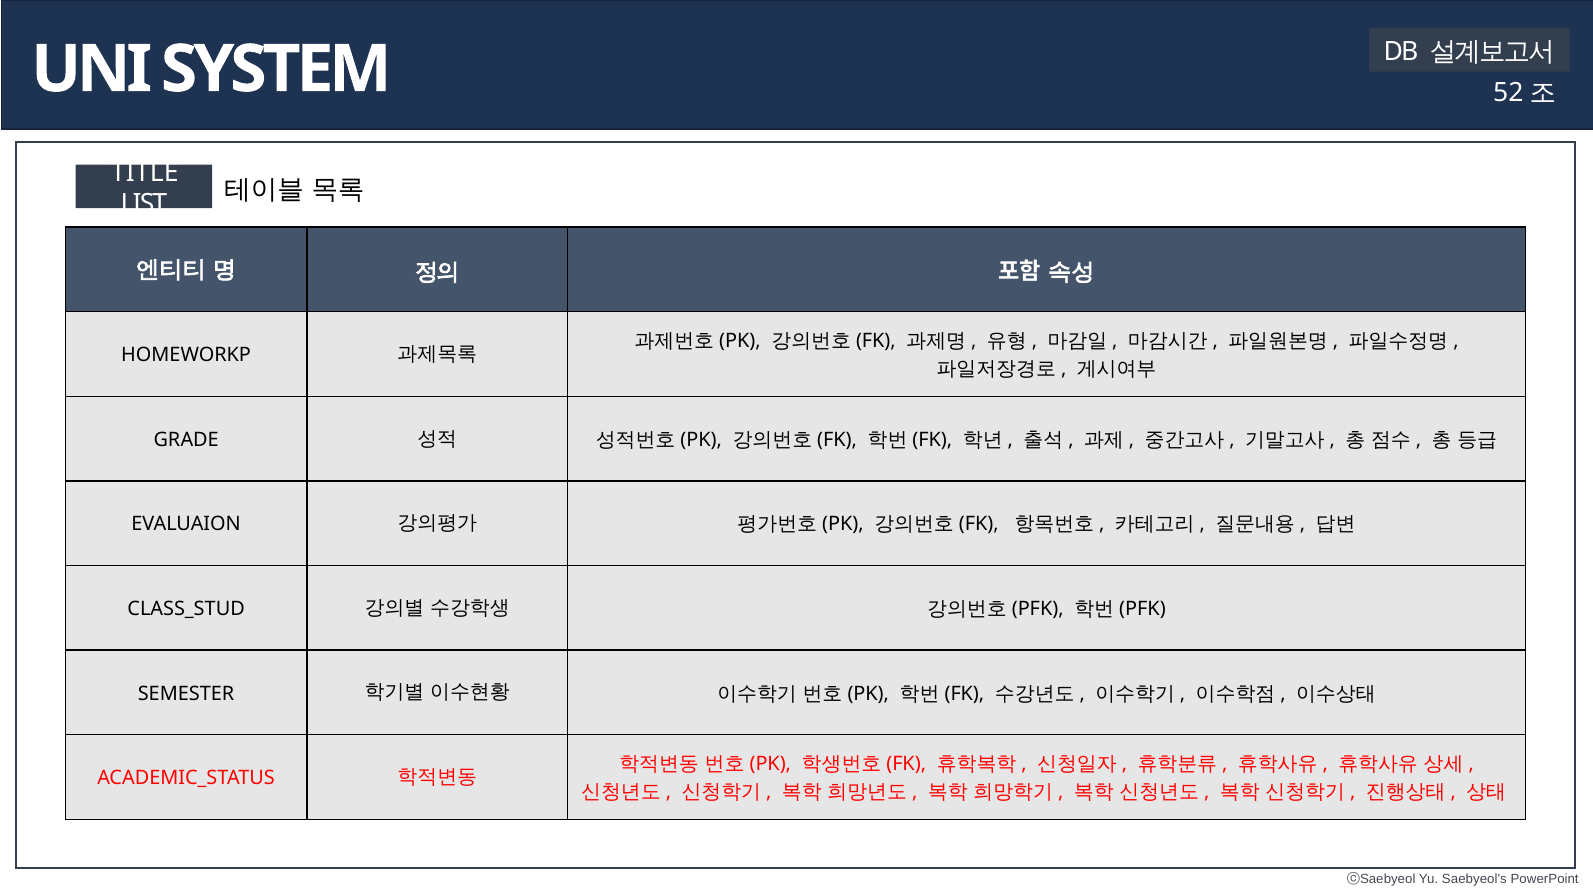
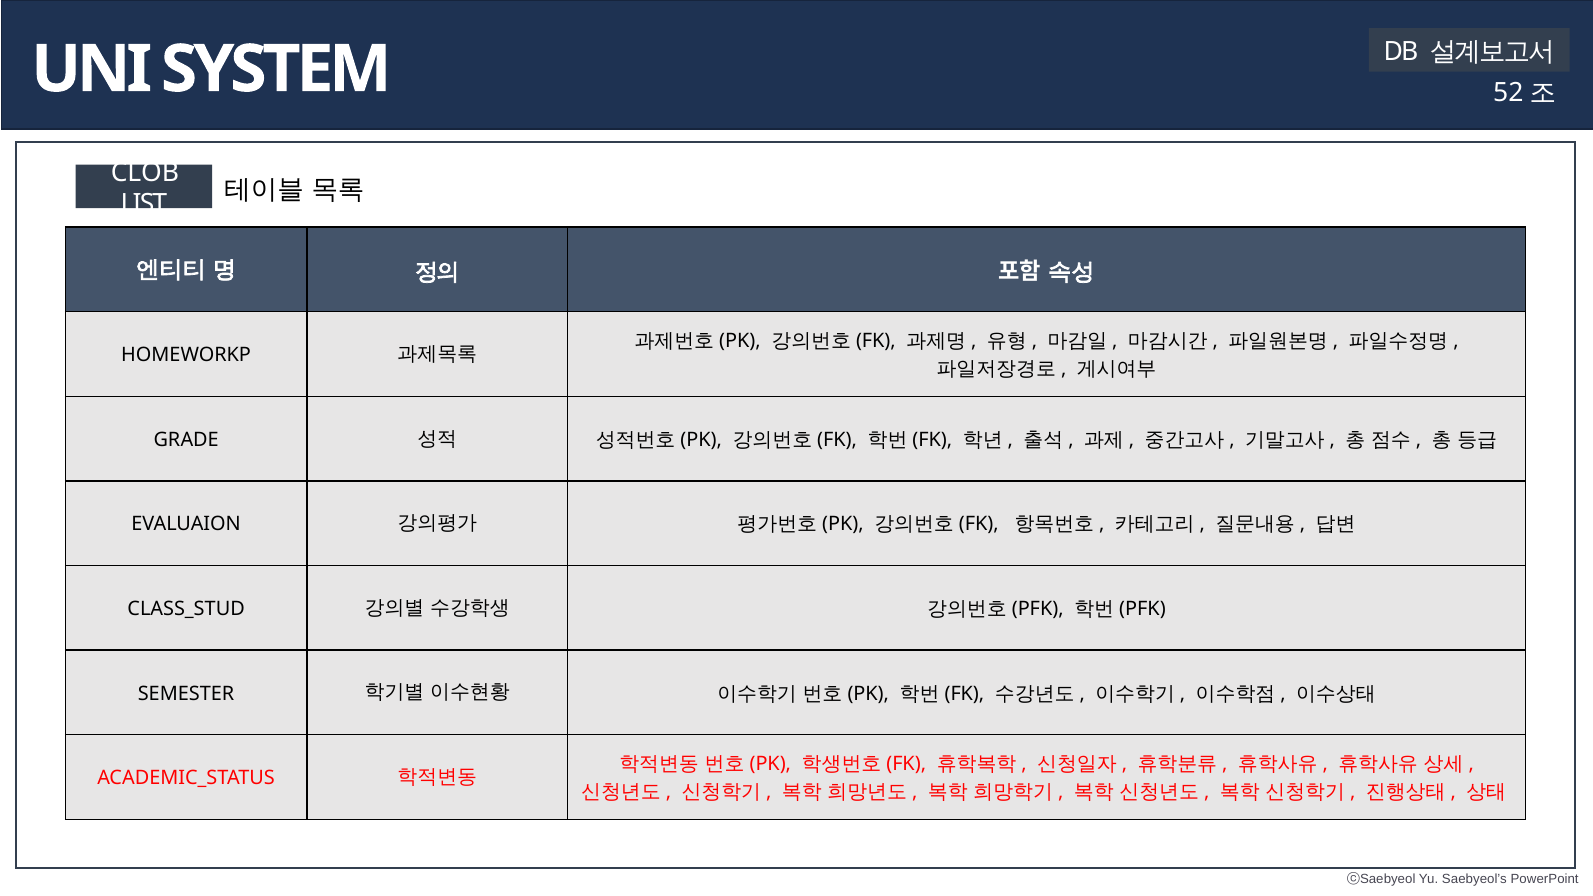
TITLE: TITLE -> CLOB
